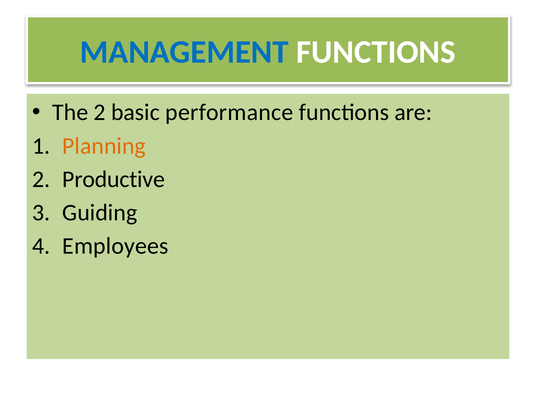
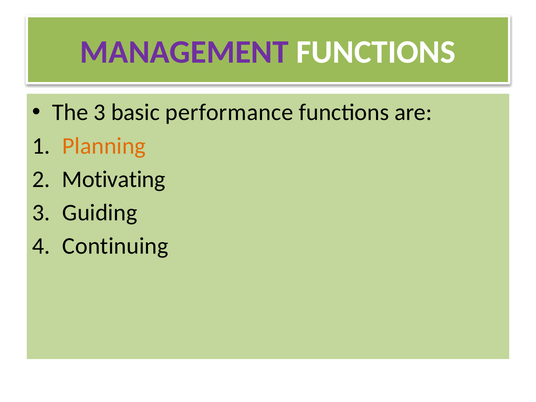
MANAGEMENT colour: blue -> purple
The 2: 2 -> 3
Productive: Productive -> Motivating
Employees: Employees -> Continuing
